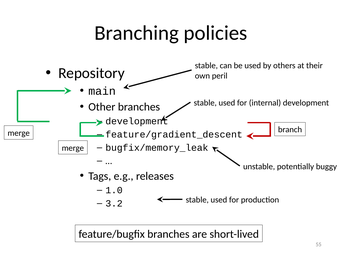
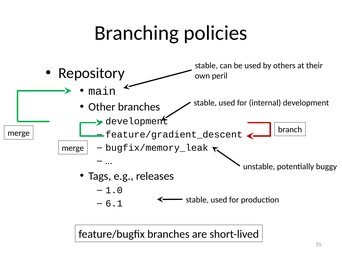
3.2: 3.2 -> 6.1
